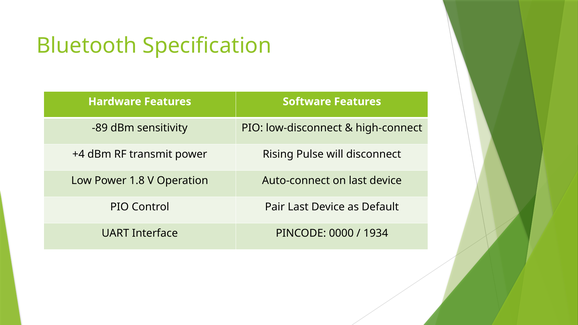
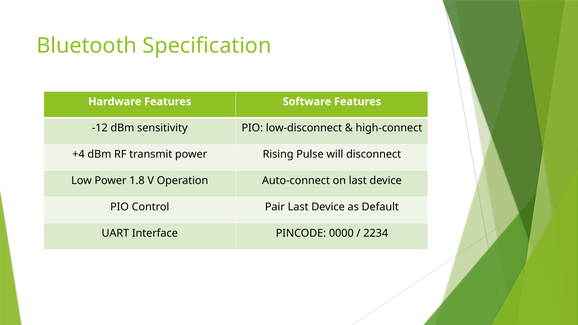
-89: -89 -> -12
1934: 1934 -> 2234
